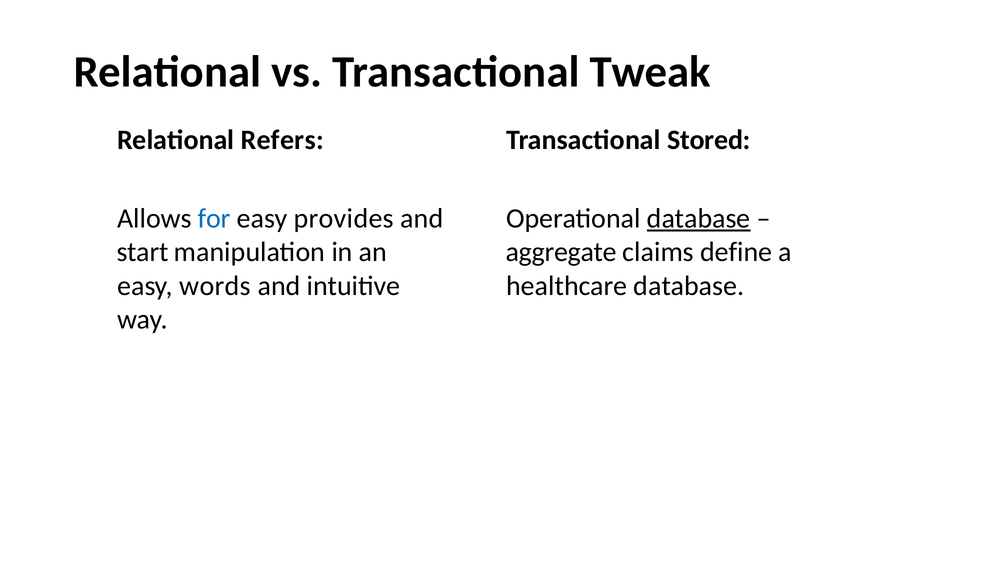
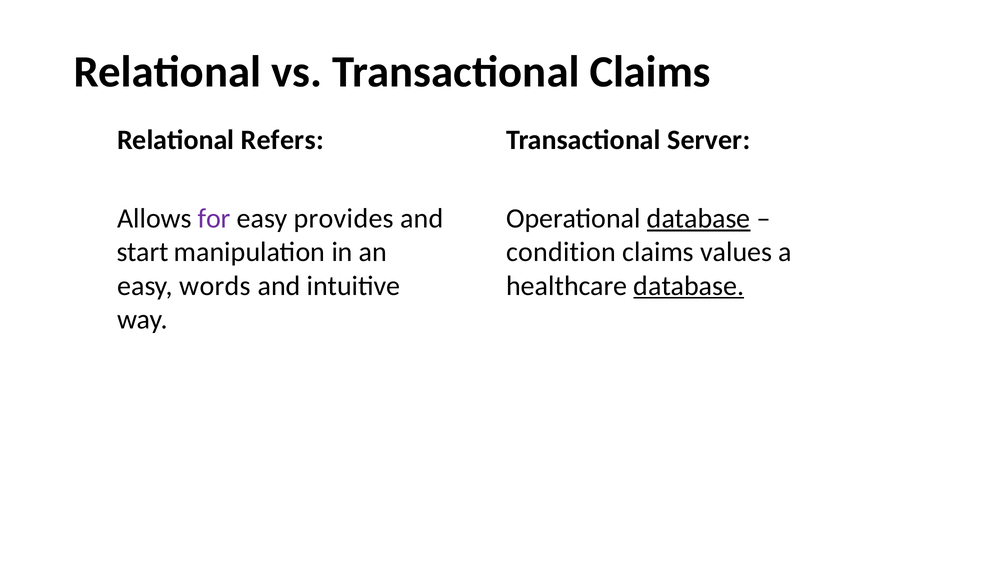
Transactional Tweak: Tweak -> Claims
Stored: Stored -> Server
for colour: blue -> purple
aggregate: aggregate -> condition
define: define -> values
database at (689, 286) underline: none -> present
